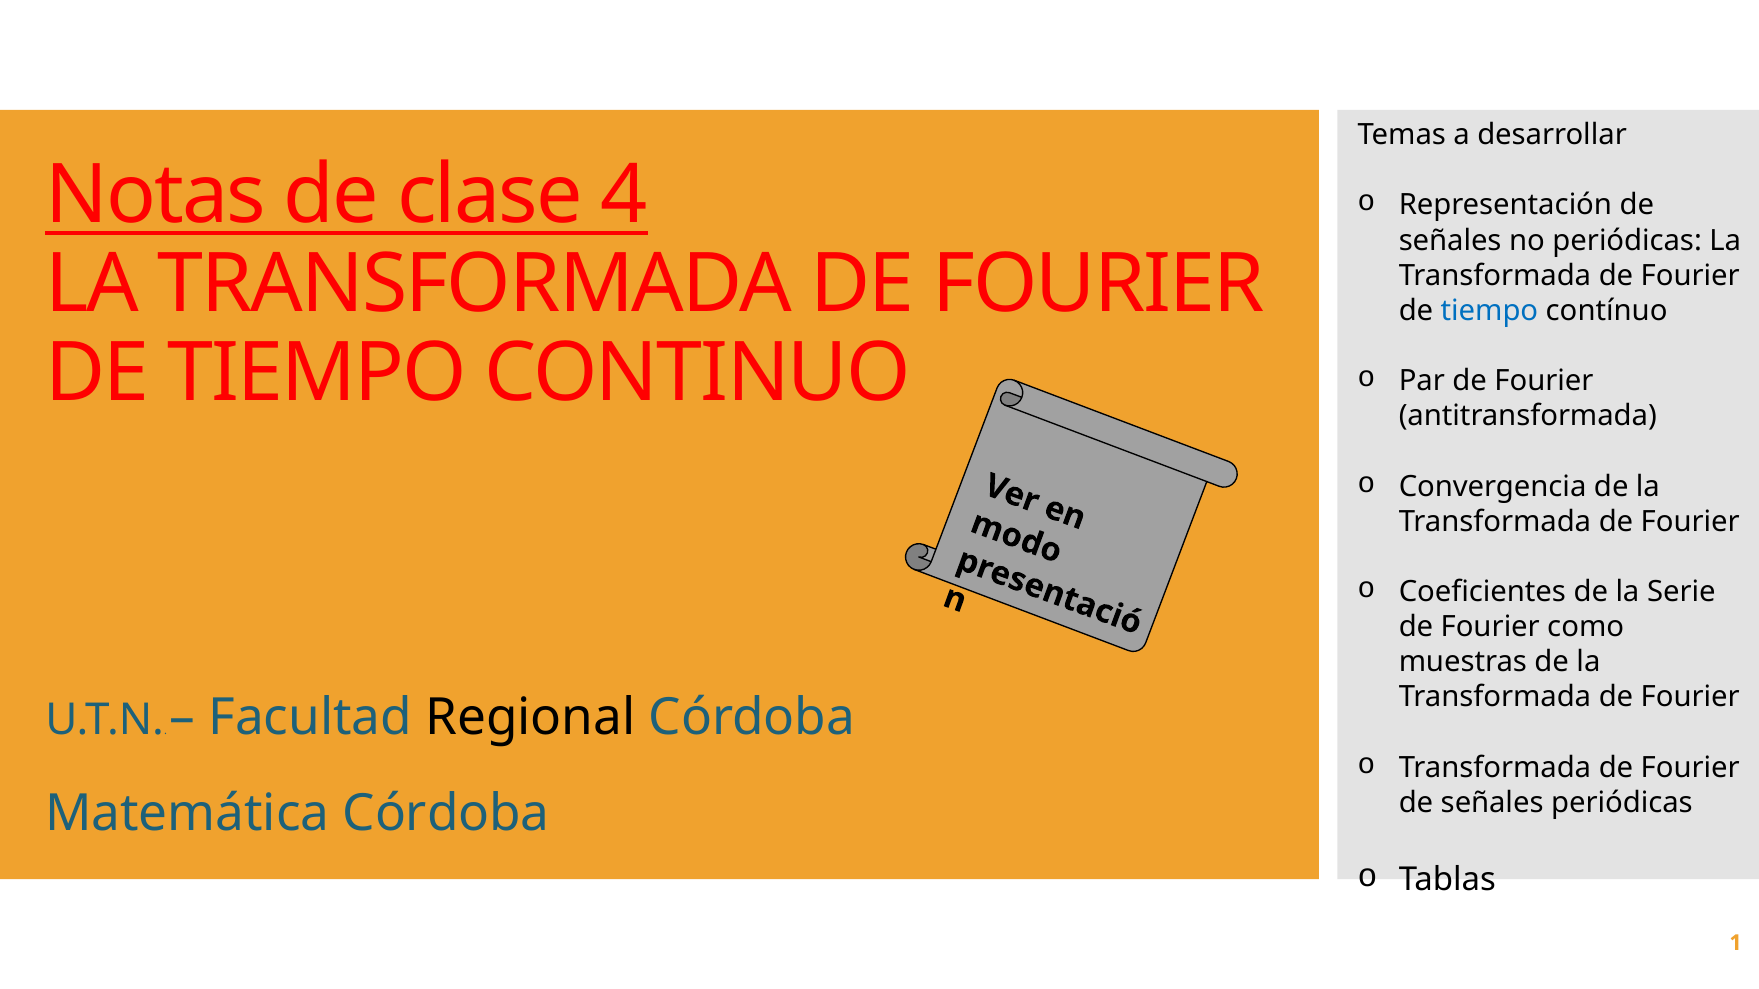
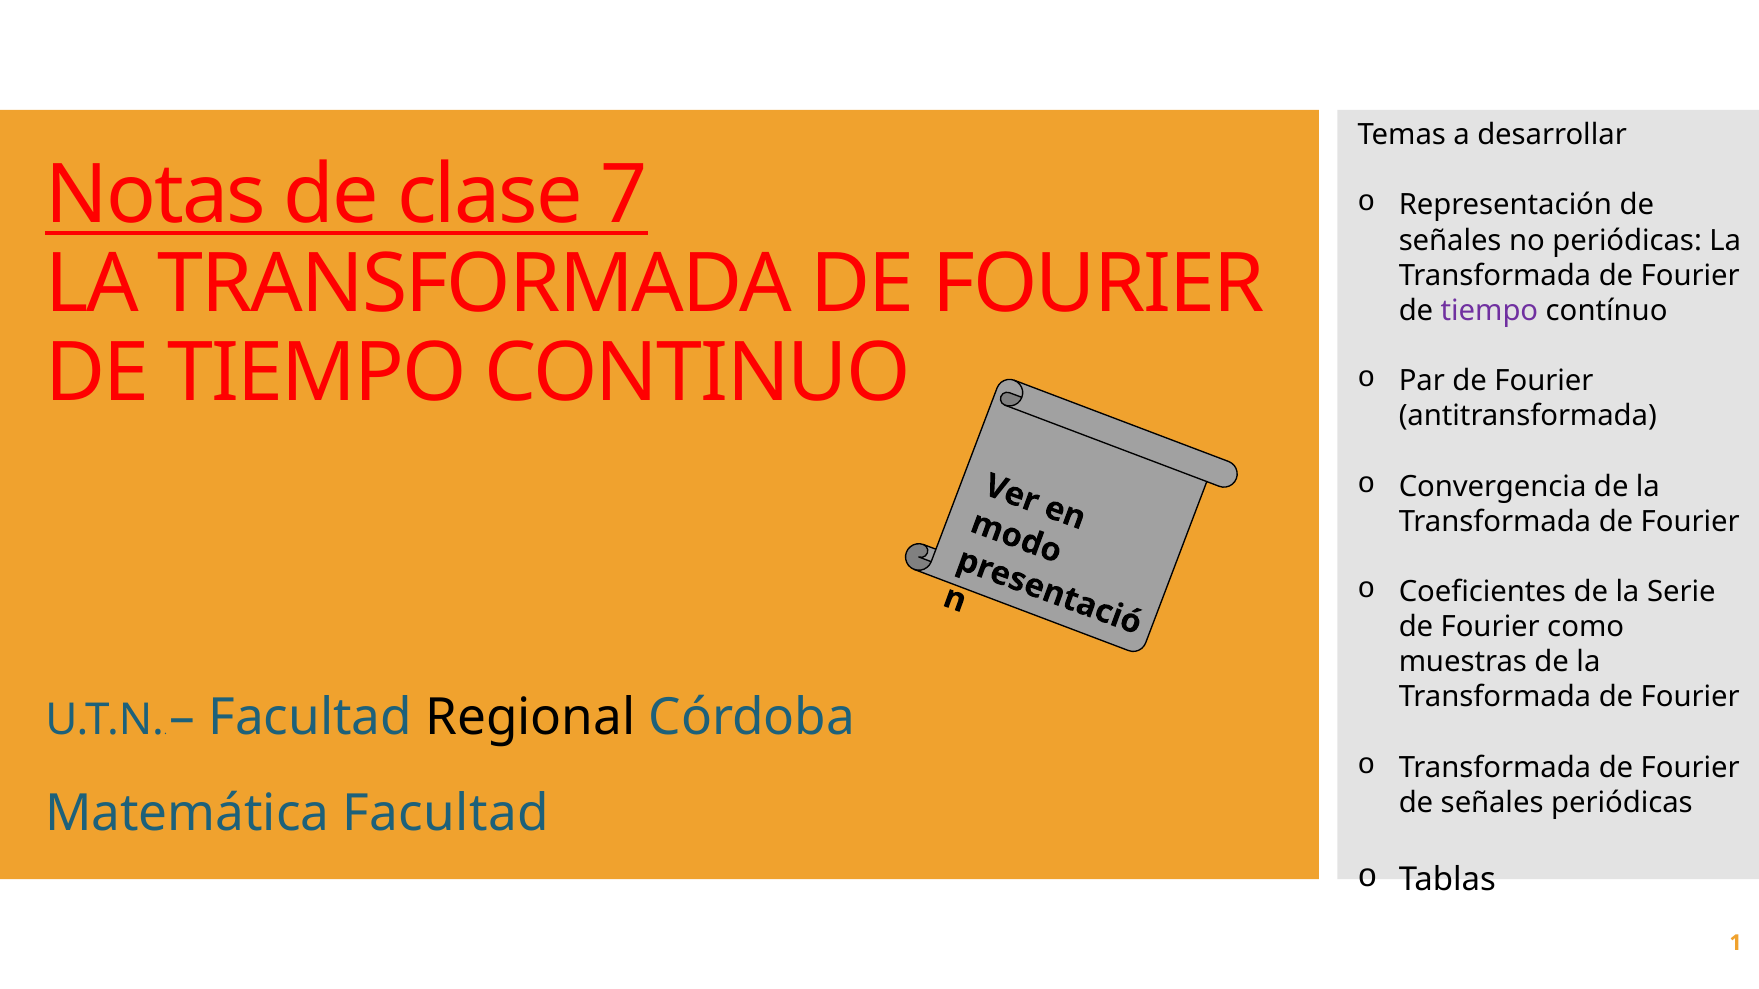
4: 4 -> 7
tiempo at (1489, 311) colour: blue -> purple
Matemática Córdoba: Córdoba -> Facultad
